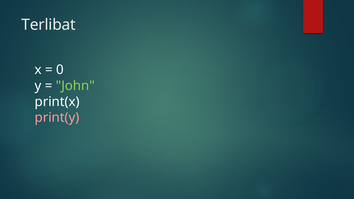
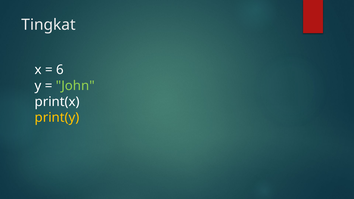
Terlibat: Terlibat -> Tingkat
0: 0 -> 6
print(y colour: pink -> yellow
